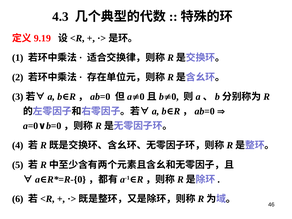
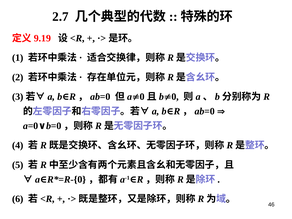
4.3: 4.3 -> 2.7
